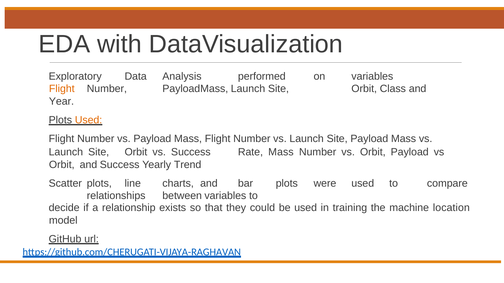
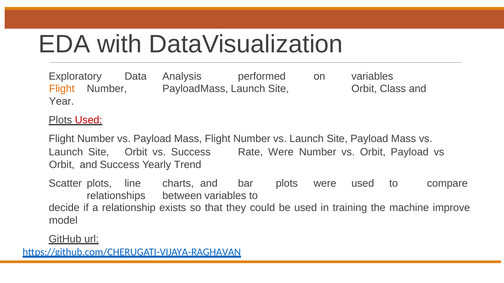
Used at (89, 120) colour: orange -> red
Rate Mass: Mass -> Were
location: location -> improve
